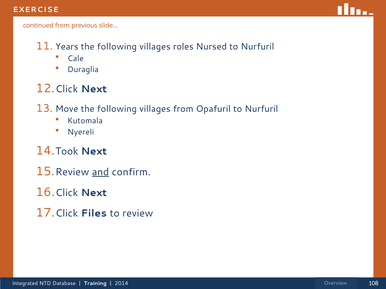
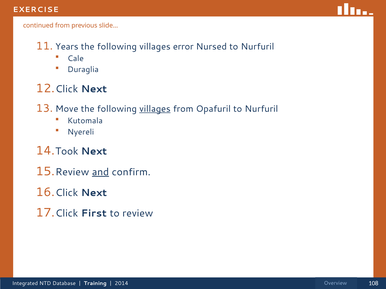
roles: roles -> error
villages at (155, 109) underline: none -> present
Files: Files -> First
